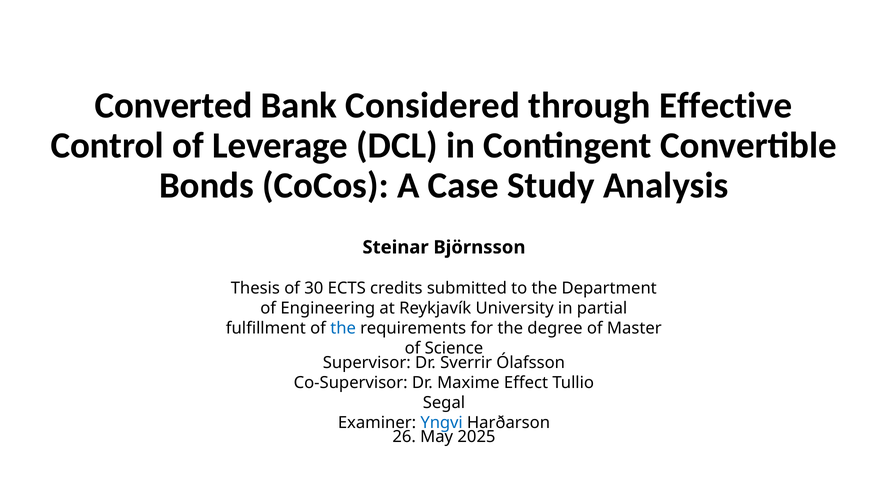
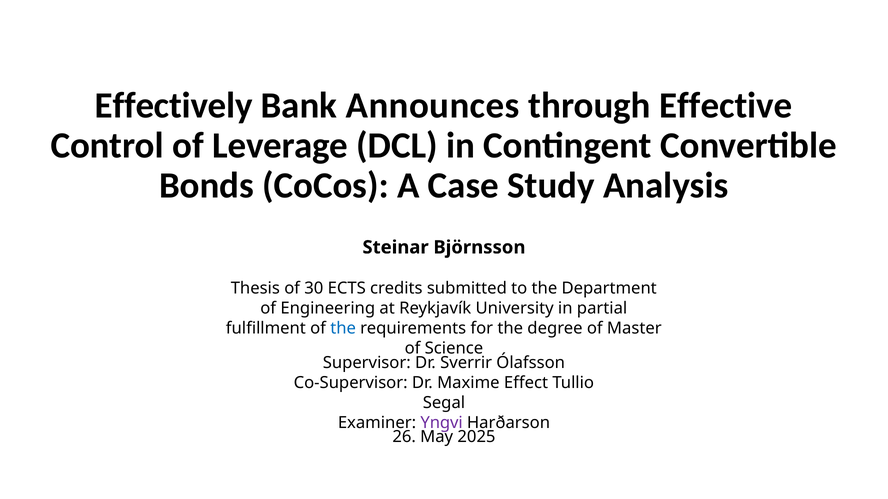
Converted: Converted -> Effectively
Considered: Considered -> Announces
Yngvi colour: blue -> purple
